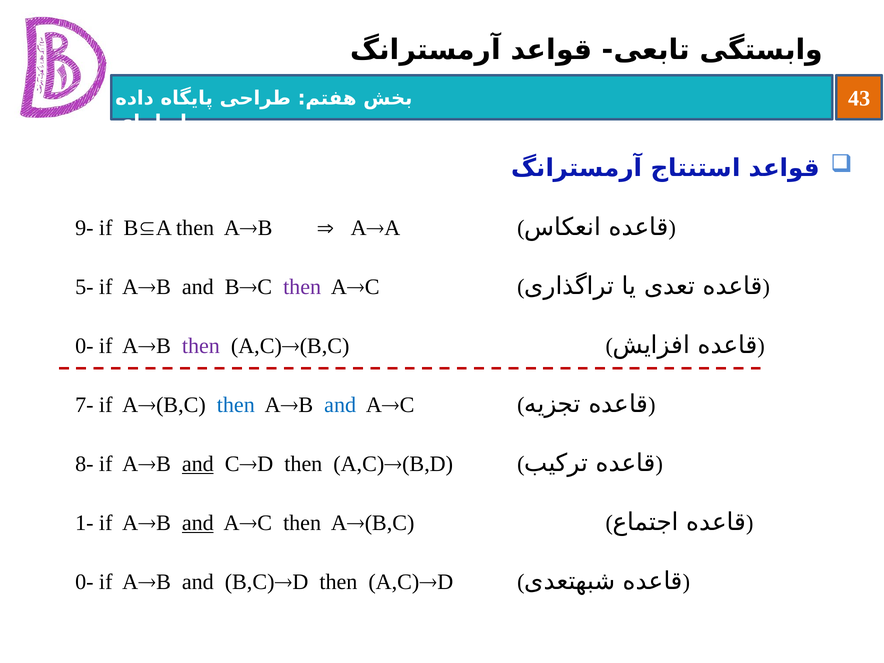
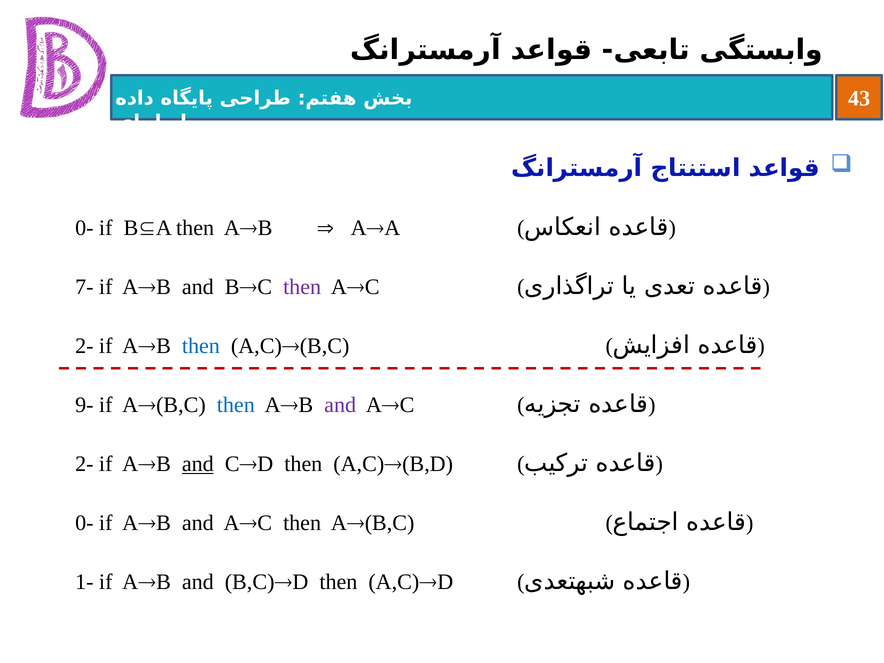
9- at (84, 228): 9- -> 0-
5-: 5- -> 7-
0- at (84, 346): 0- -> 2-
then at (201, 346) colour: purple -> blue
7-: 7- -> 9-
and at (340, 405) colour: blue -> purple
8- at (84, 464): 8- -> 2-
1- at (84, 523): 1- -> 0-
and at (198, 523) underline: present -> none
0- at (84, 582): 0- -> 1-
